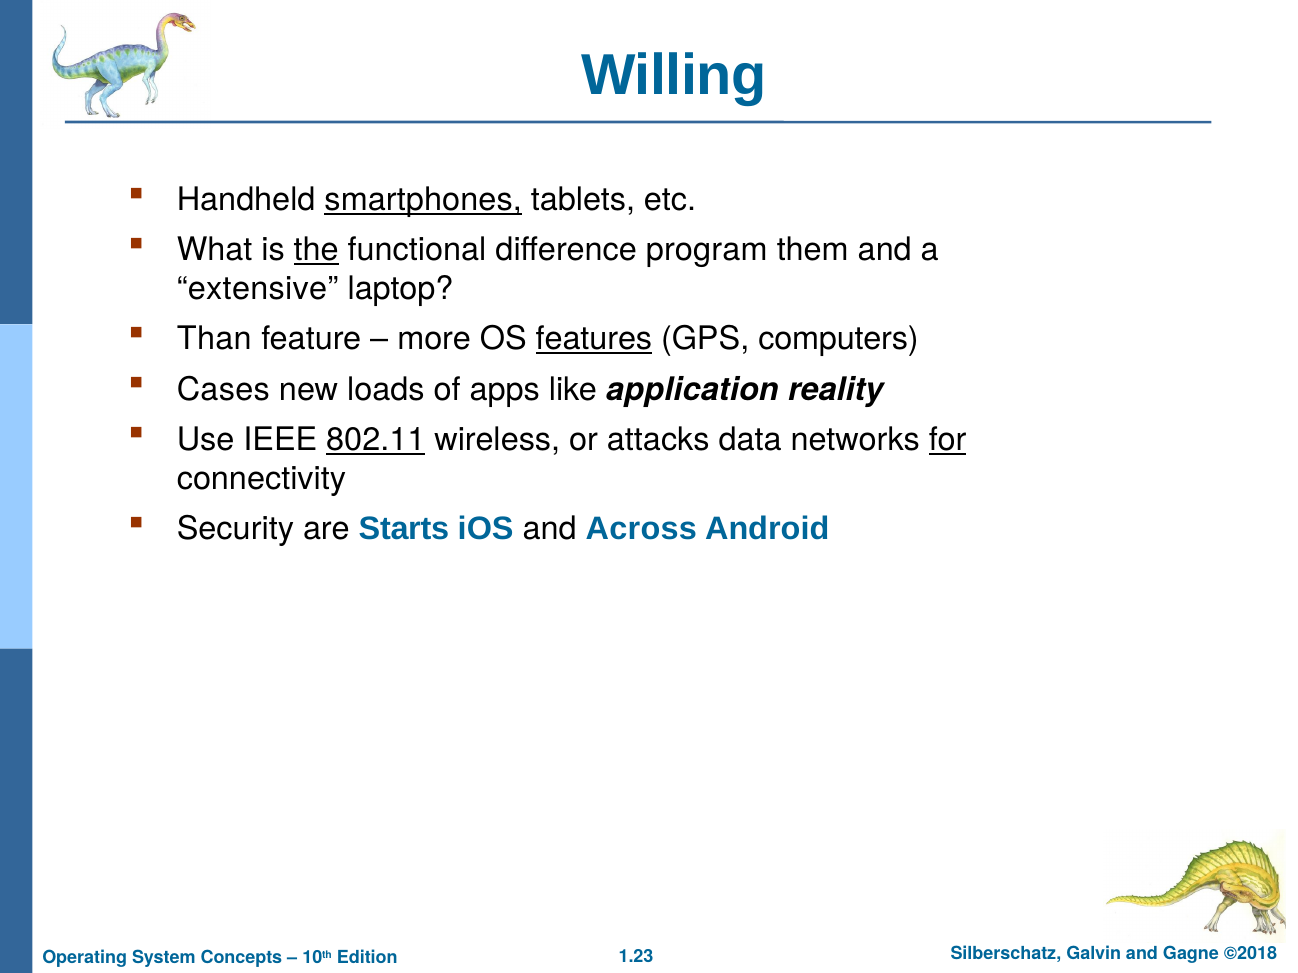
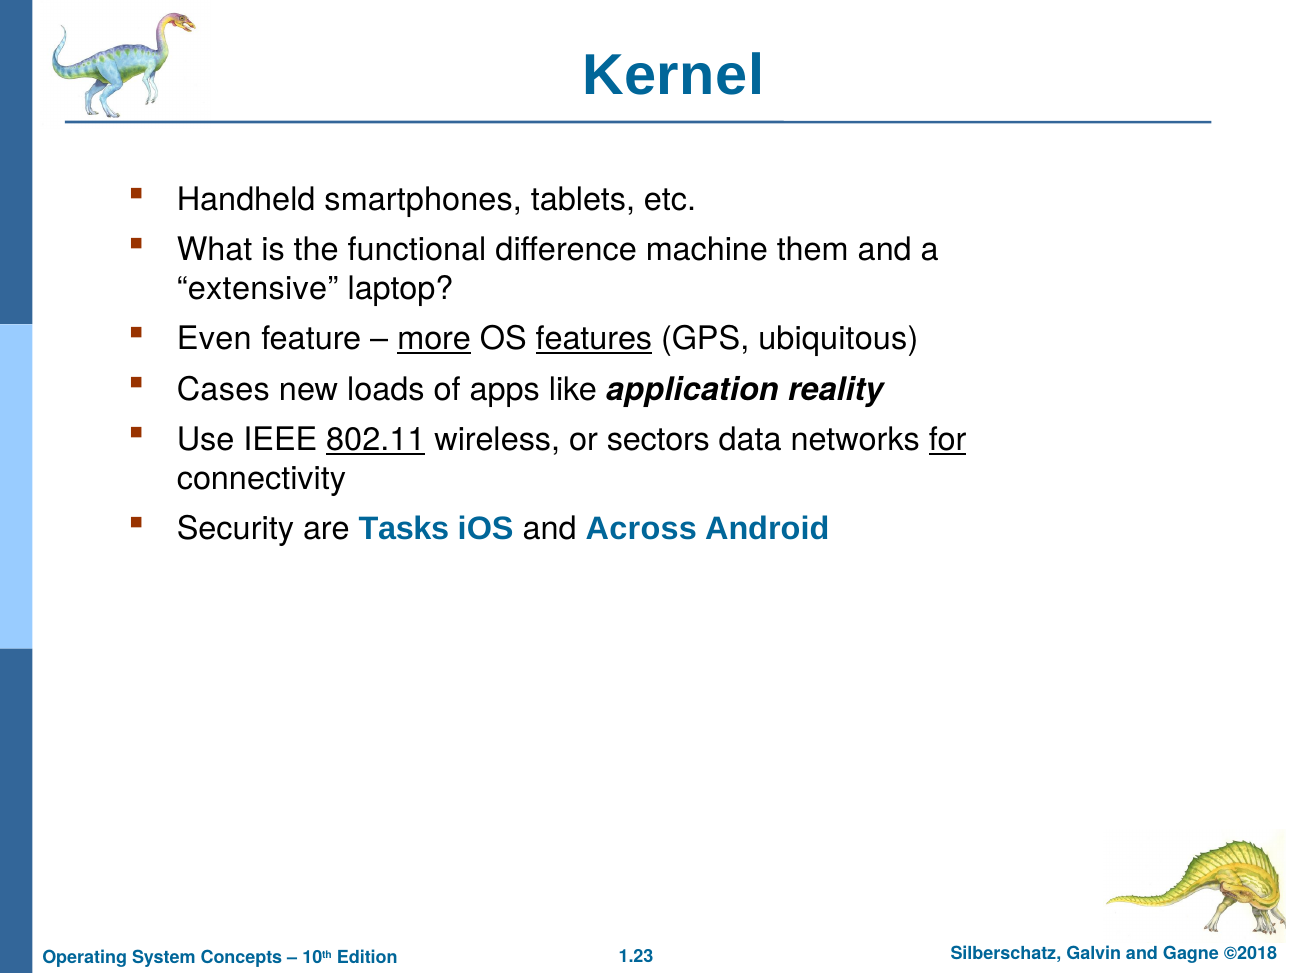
Willing: Willing -> Kernel
smartphones underline: present -> none
the underline: present -> none
program: program -> machine
Than: Than -> Even
more underline: none -> present
computers: computers -> ubiquitous
attacks: attacks -> sectors
Starts: Starts -> Tasks
